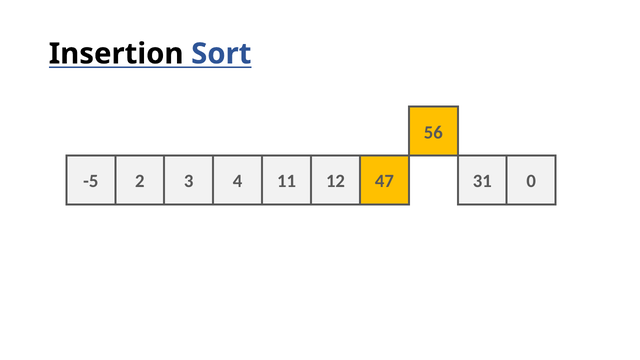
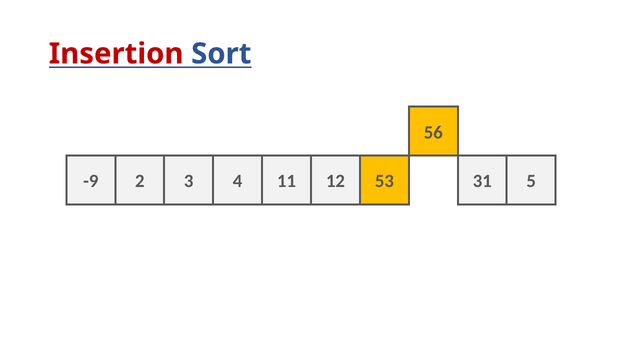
Insertion colour: black -> red
-5: -5 -> -9
47: 47 -> 53
0: 0 -> 5
